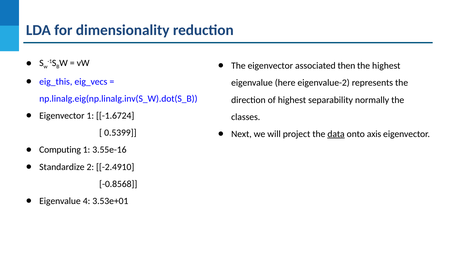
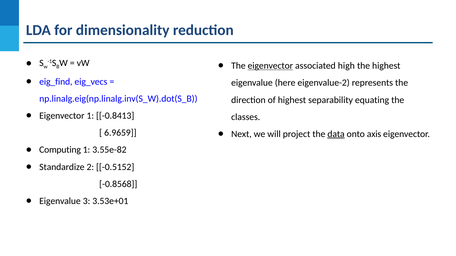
eigenvector at (270, 66) underline: none -> present
then: then -> high
eig_this: eig_this -> eig_find
normally: normally -> equating
-1.6724: -1.6724 -> -0.8413
0.5399: 0.5399 -> 6.9659
3.55e-16: 3.55e-16 -> 3.55e-82
-2.4910: -2.4910 -> -0.5152
4: 4 -> 3
